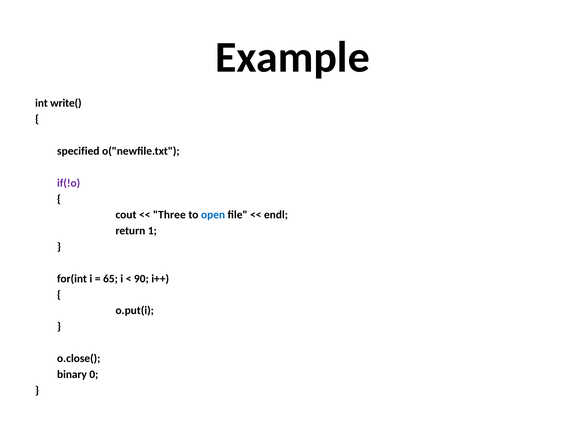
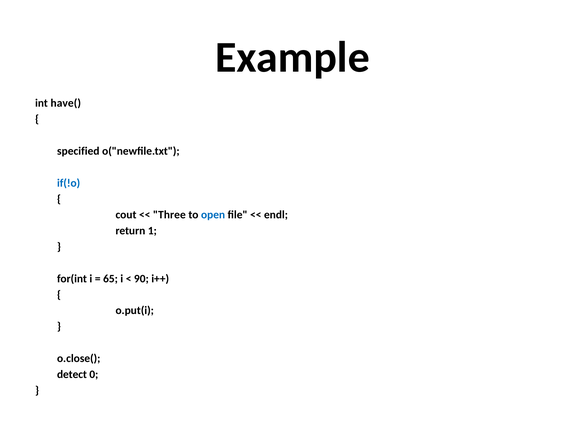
write(: write( -> have(
if(!o colour: purple -> blue
binary: binary -> detect
